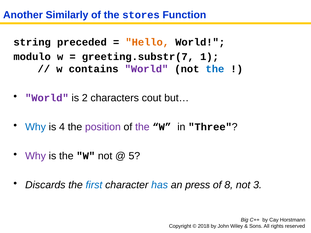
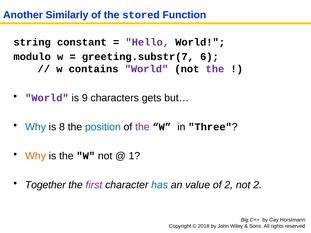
stores: stores -> stored
preceded: preceded -> constant
Hello colour: orange -> purple
1: 1 -> 6
the at (215, 69) colour: blue -> purple
2: 2 -> 9
cout: cout -> gets
4: 4 -> 8
position colour: purple -> blue
Why at (36, 156) colour: purple -> orange
5: 5 -> 1
Discards: Discards -> Together
first colour: blue -> purple
press: press -> value
of 8: 8 -> 2
not 3: 3 -> 2
